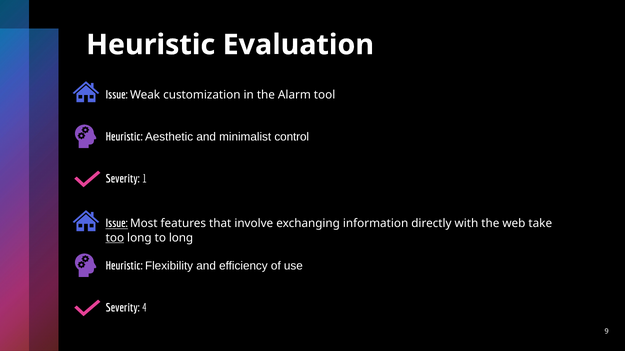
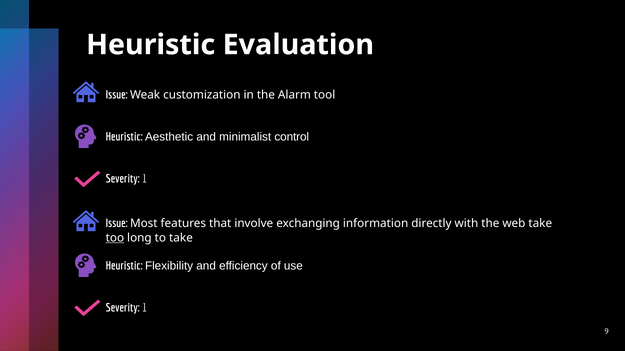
Issue at (117, 224) underline: present -> none
to long: long -> take
4 at (145, 308): 4 -> 1
